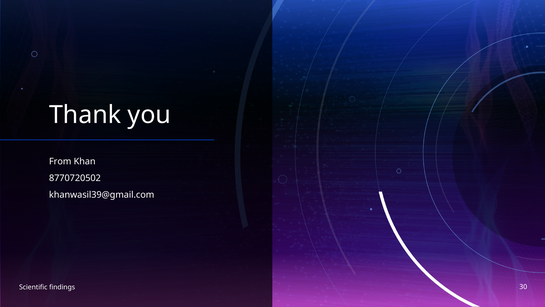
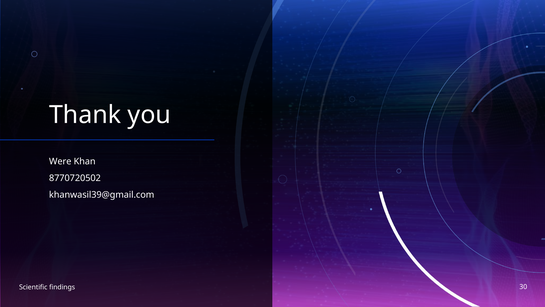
From: From -> Were
